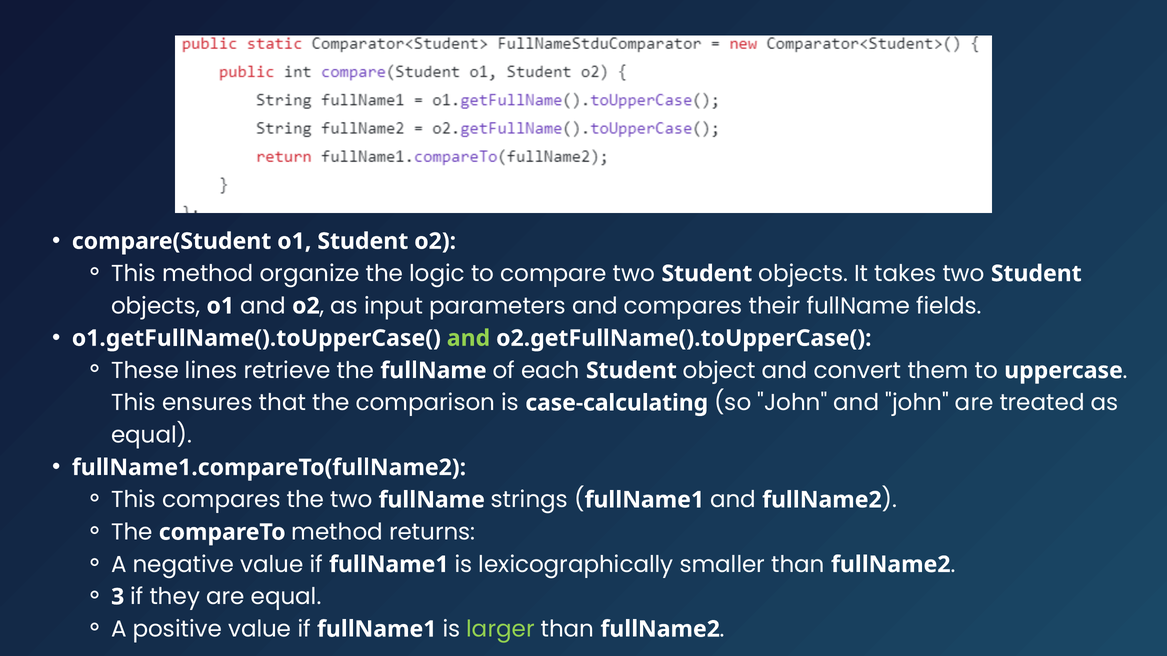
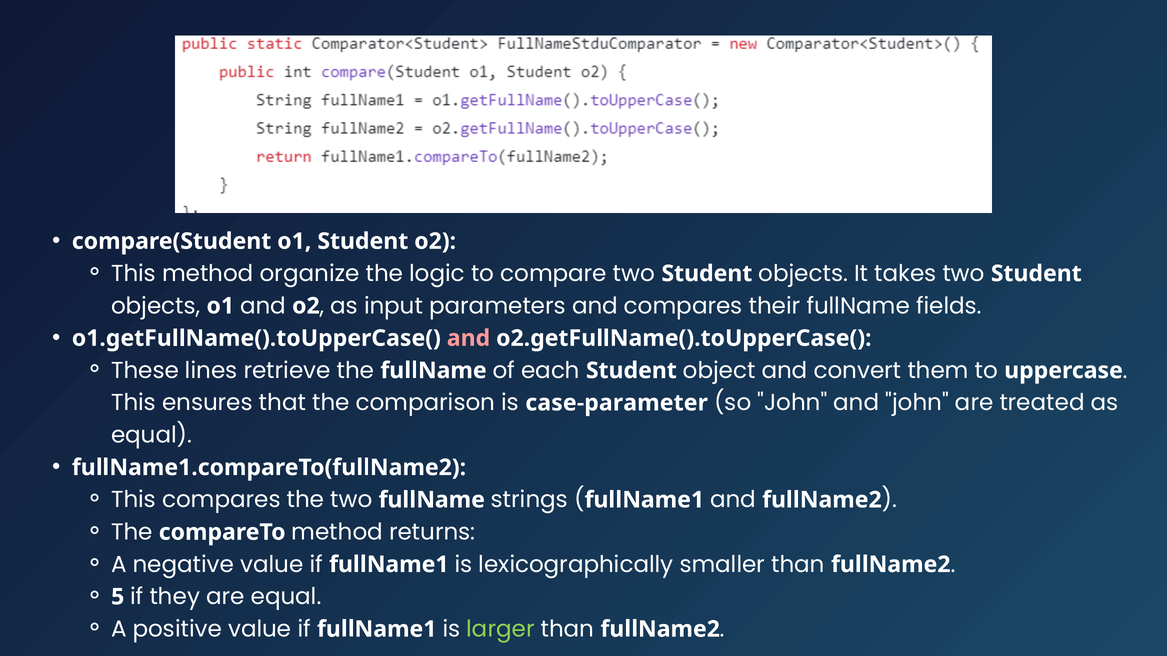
and at (468, 338) colour: light green -> pink
case-calculating: case-calculating -> case-parameter
3: 3 -> 5
